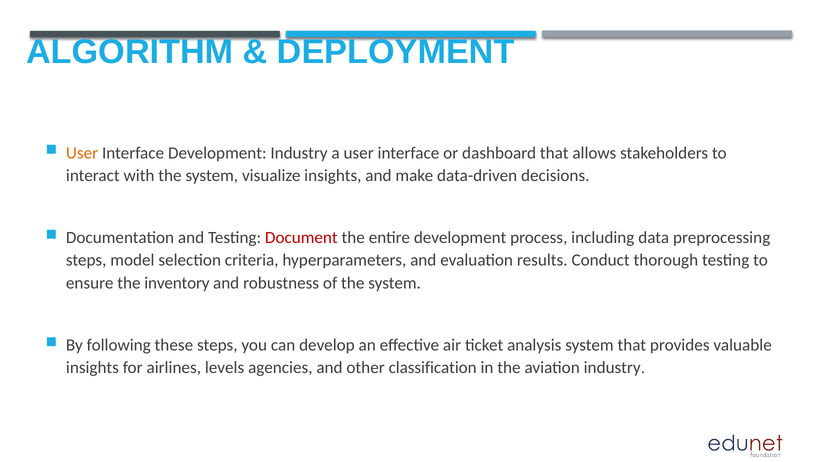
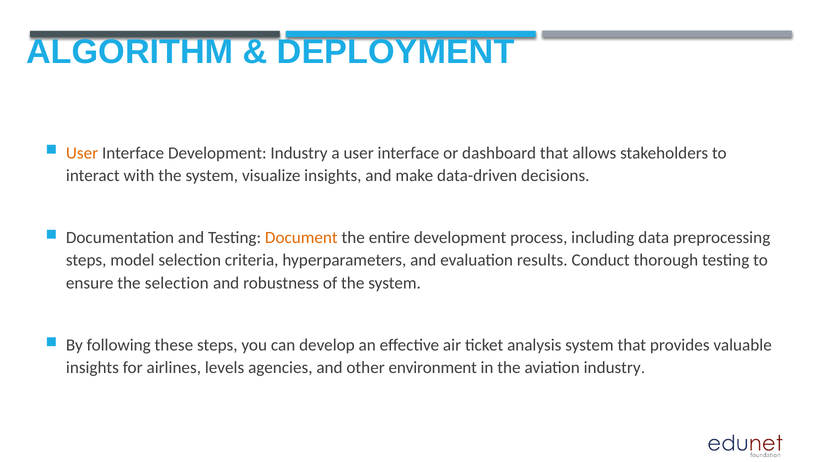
Document colour: red -> orange
the inventory: inventory -> selection
classification: classification -> environment
